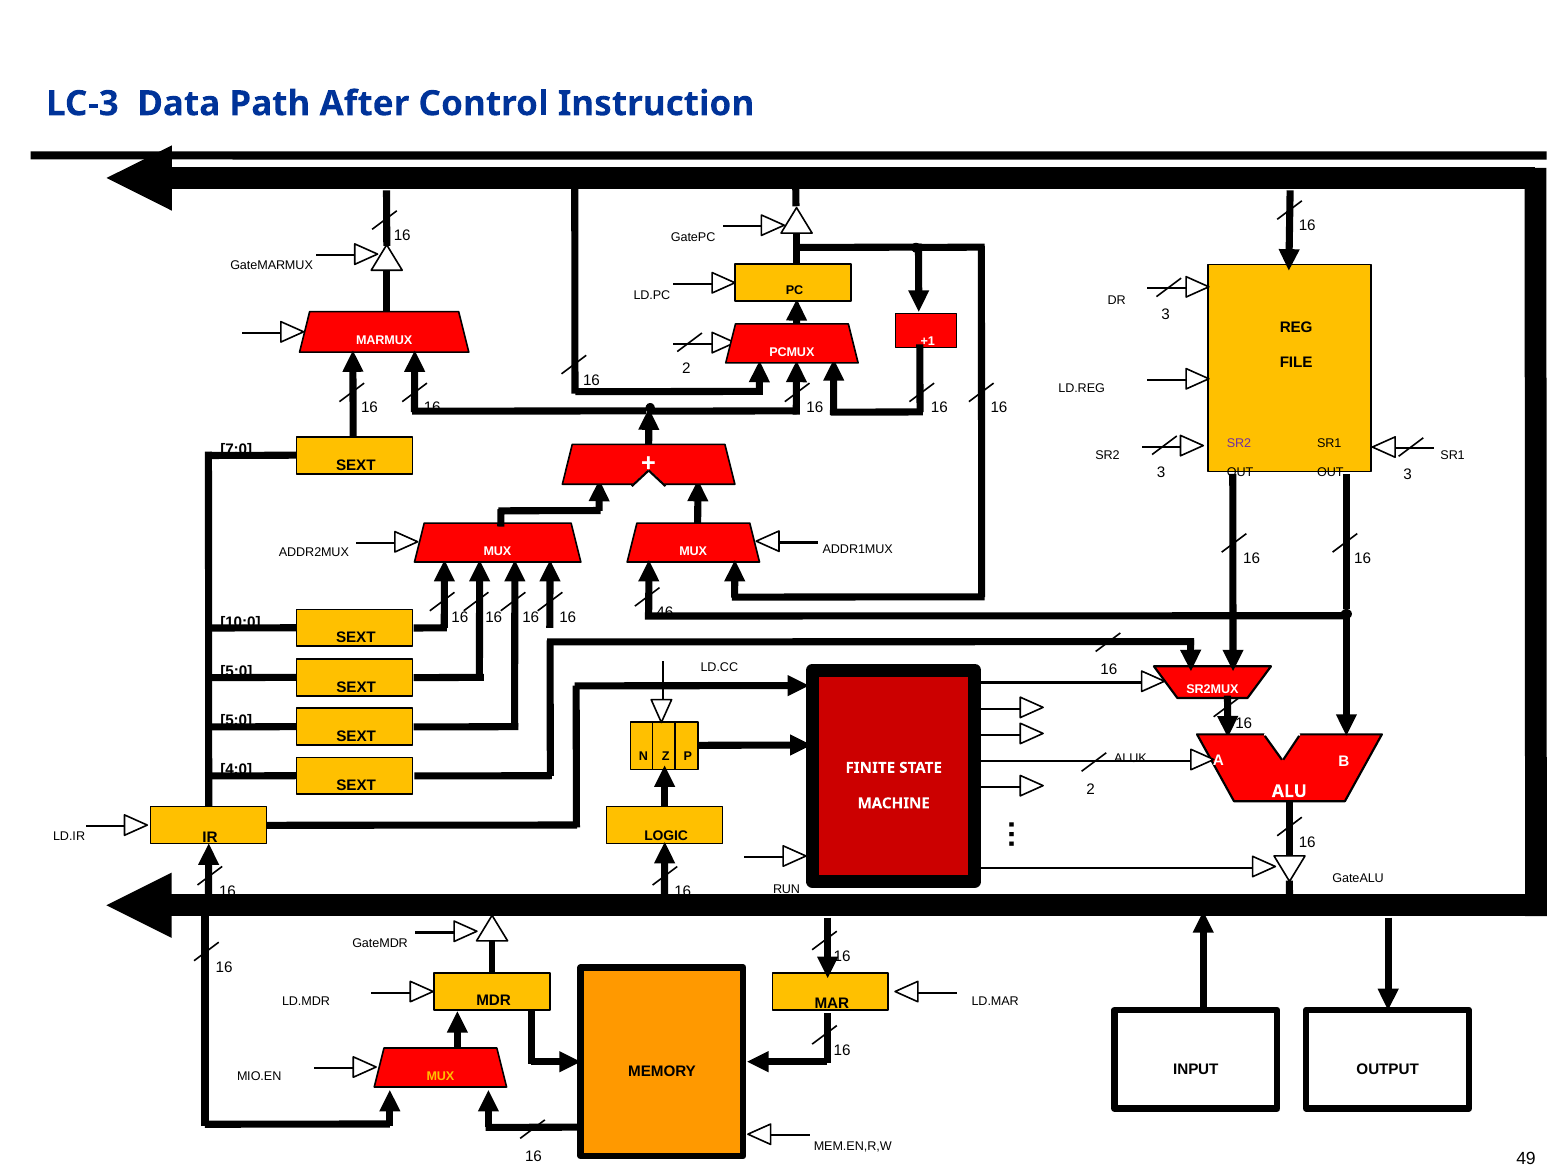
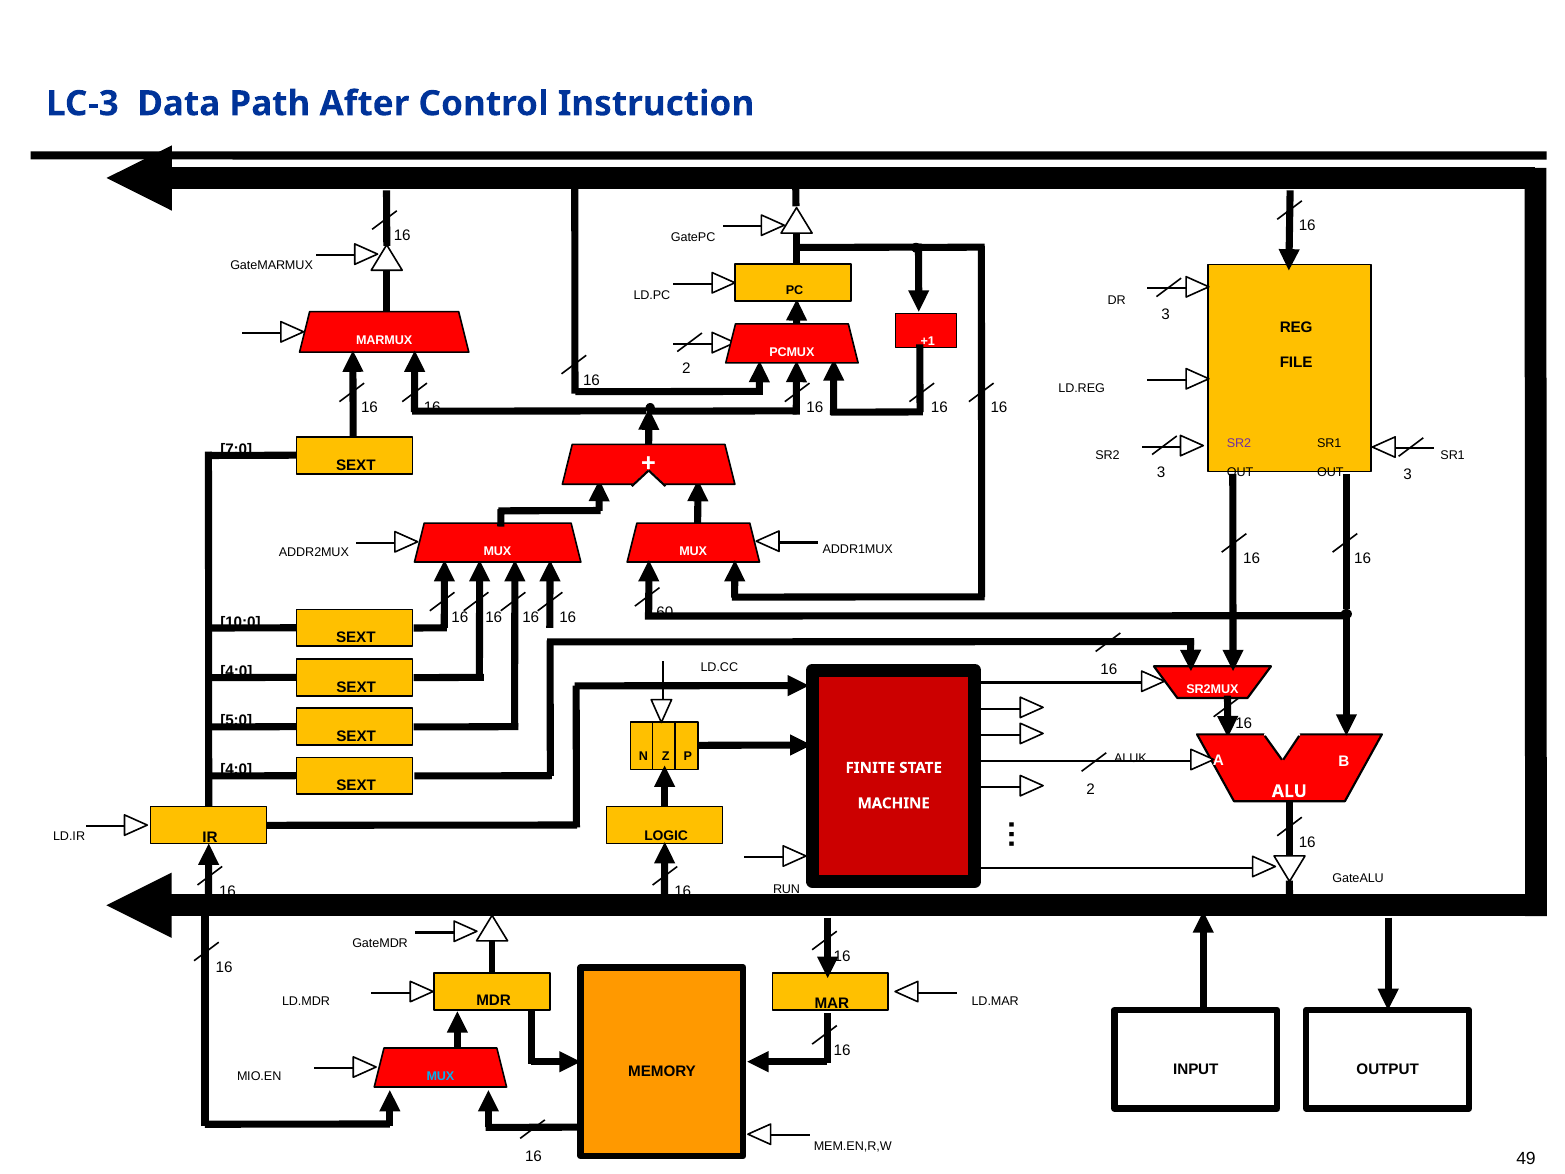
46: 46 -> 60
5:0 at (236, 671): 5:0 -> 4:0
MUX at (440, 1076) colour: yellow -> light blue
